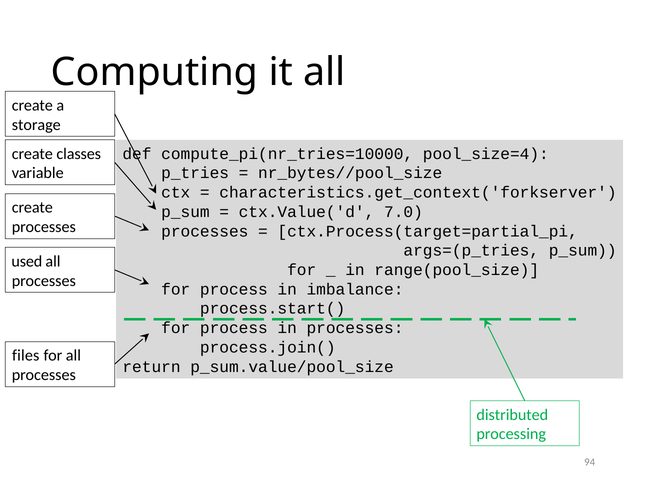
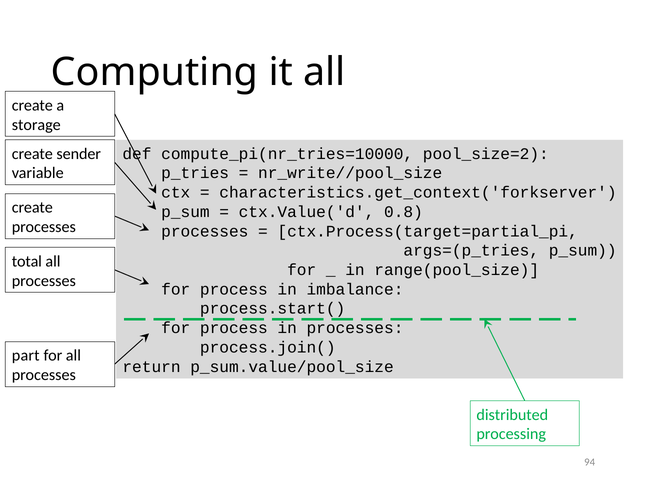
classes: classes -> sender
pool_size=4: pool_size=4 -> pool_size=2
nr_bytes//pool_size: nr_bytes//pool_size -> nr_write//pool_size
7.0: 7.0 -> 0.8
used: used -> total
files: files -> part
